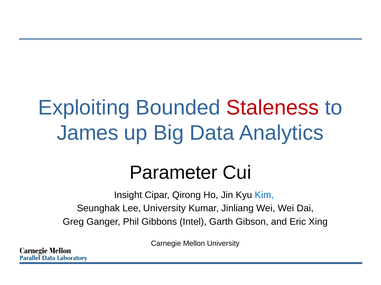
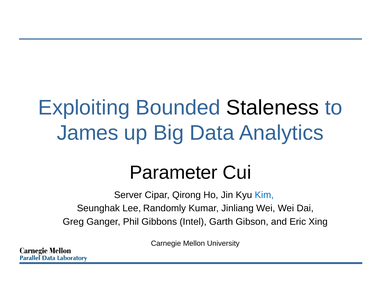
Staleness colour: red -> black
Insight: Insight -> Server
Lee University: University -> Randomly
